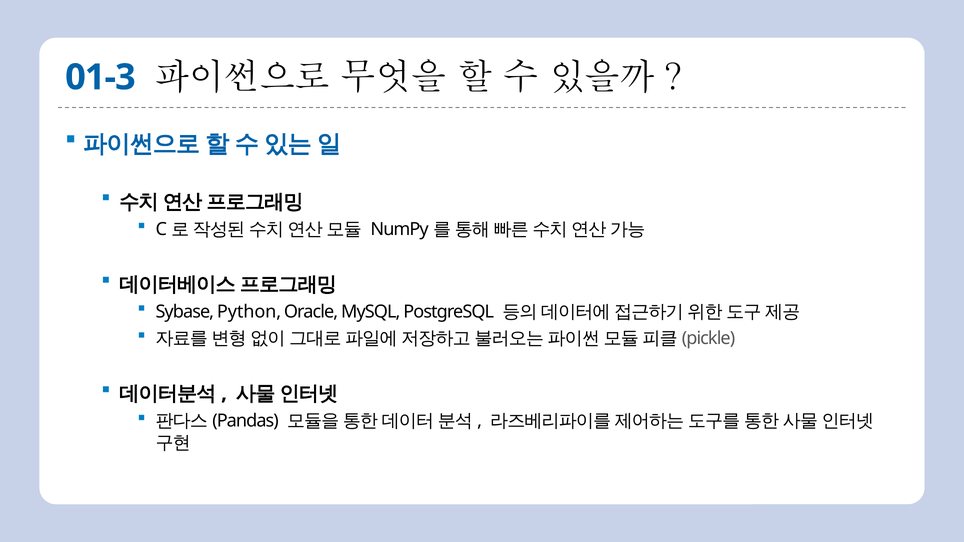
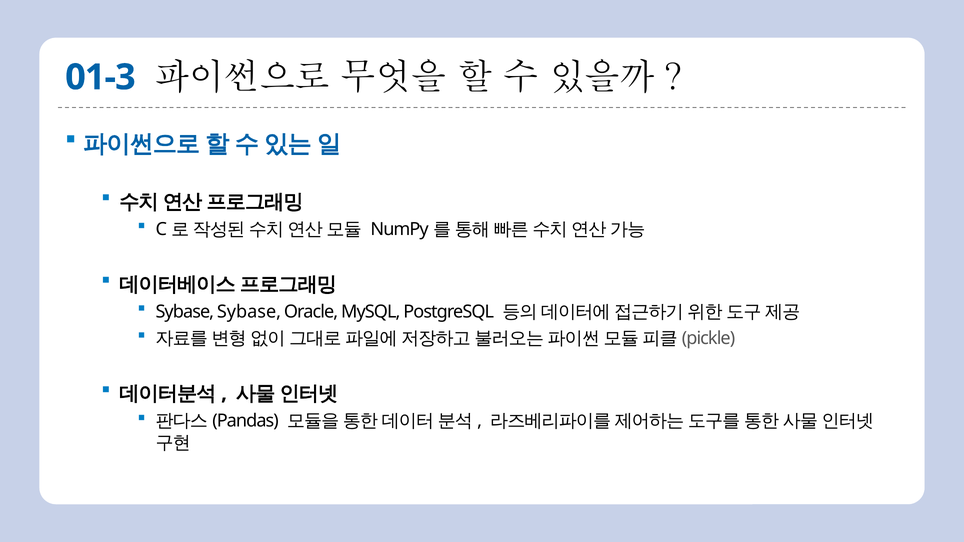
Sybase Python: Python -> Sybase
